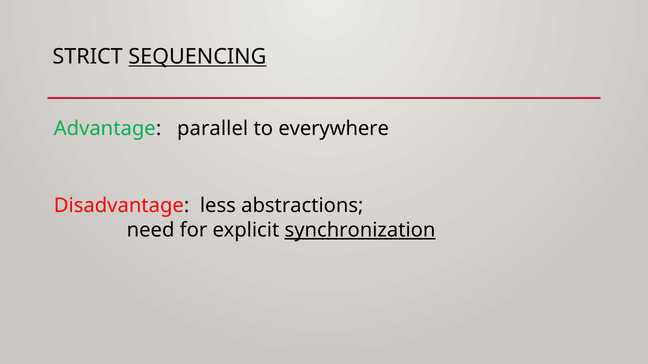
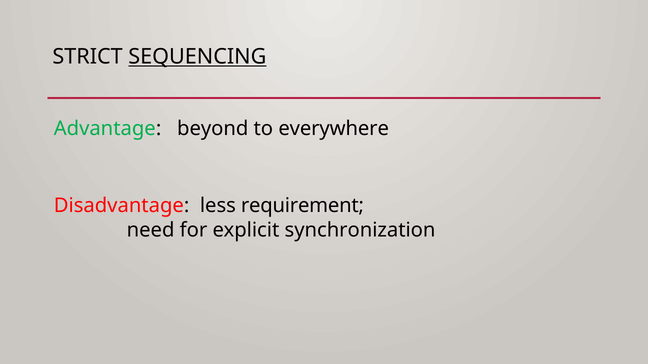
parallel: parallel -> beyond
abstractions: abstractions -> requirement
synchronization underline: present -> none
